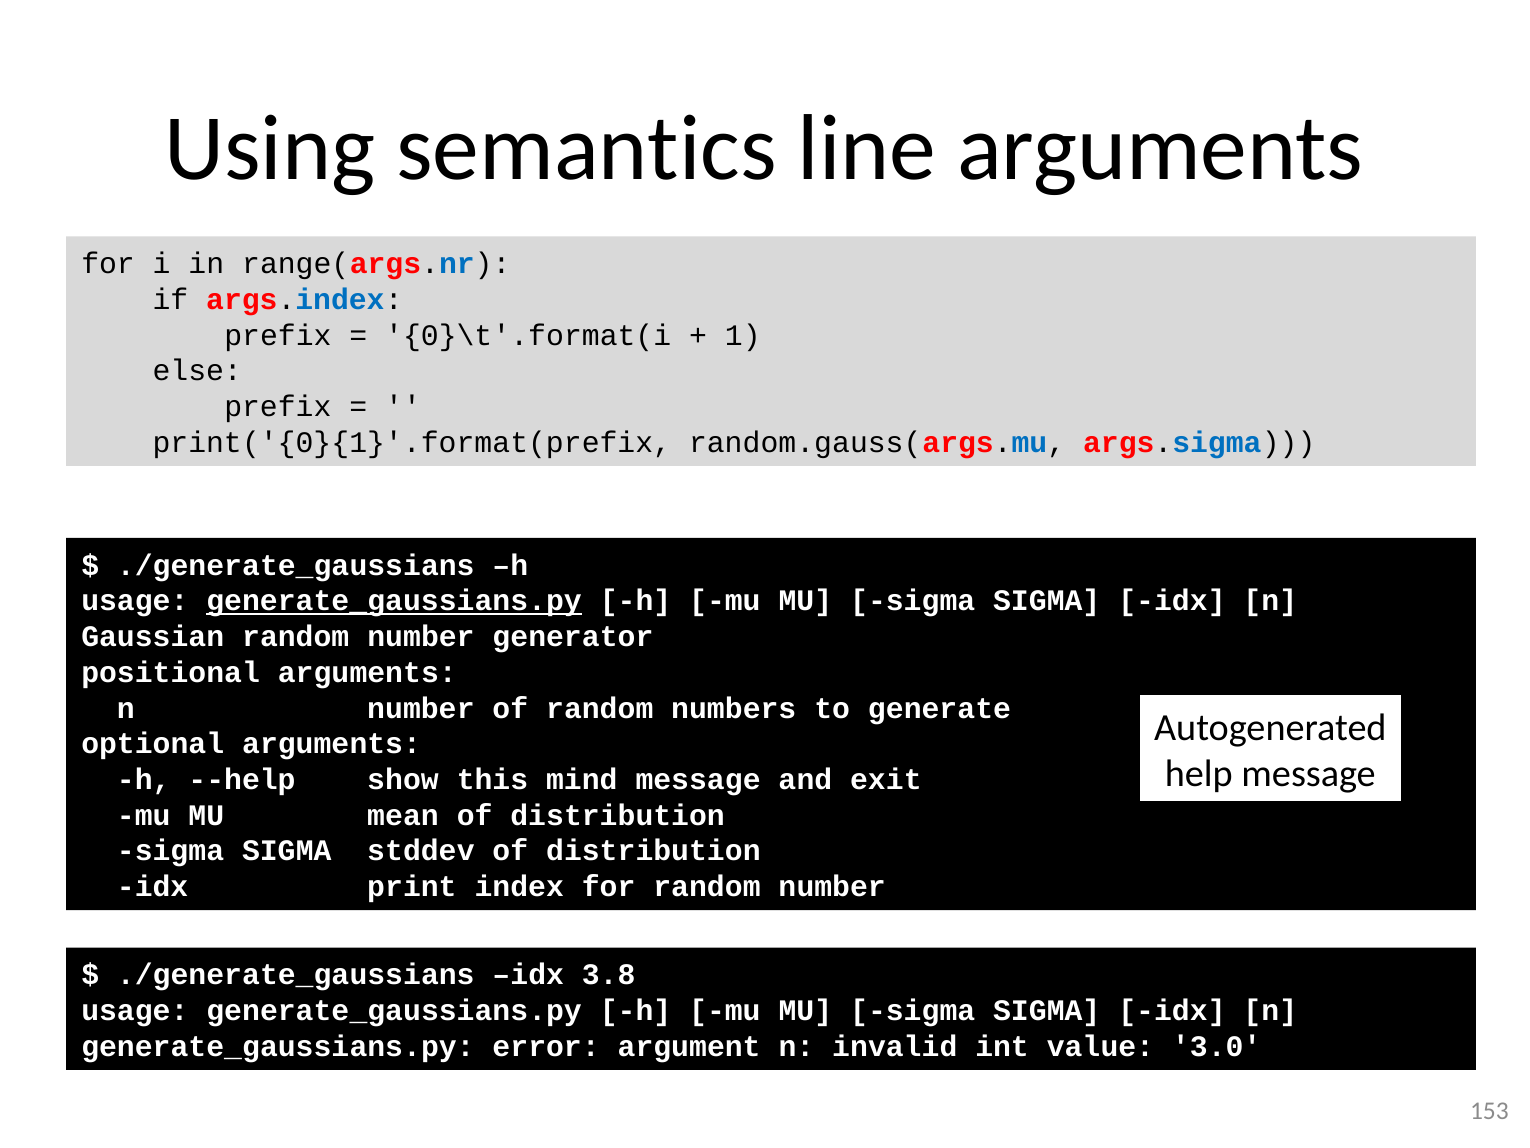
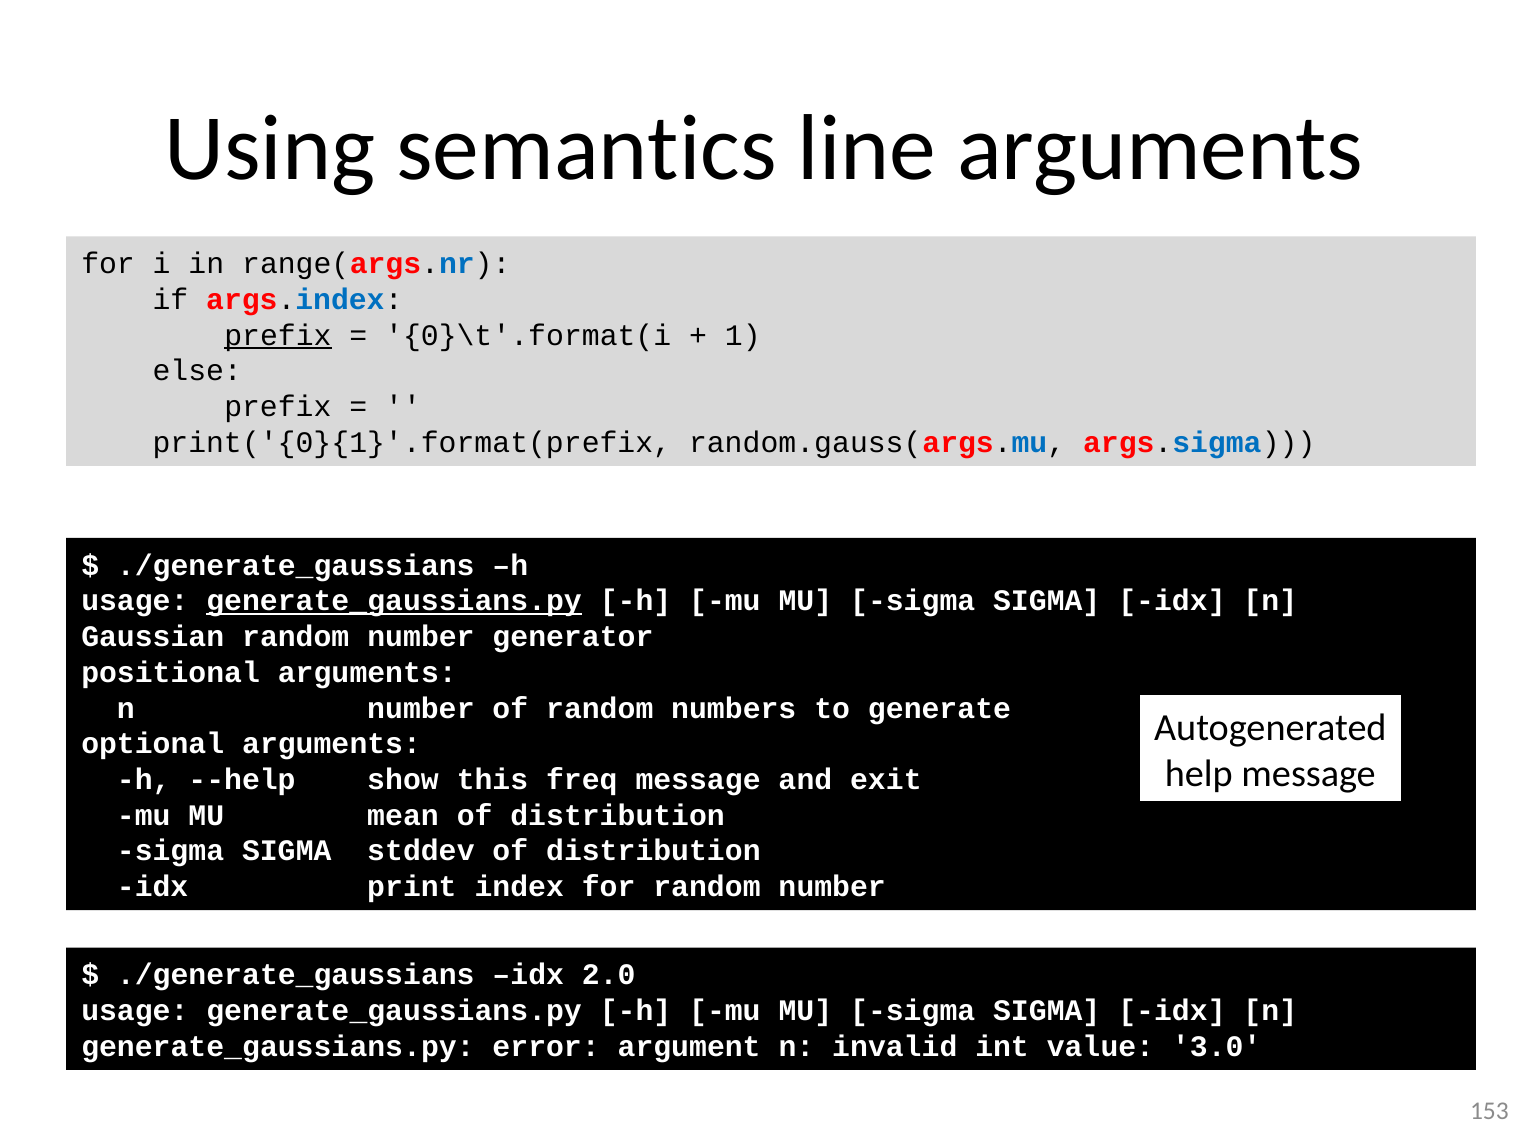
prefix at (278, 335) underline: none -> present
mind: mind -> freq
3.8: 3.8 -> 2.0
